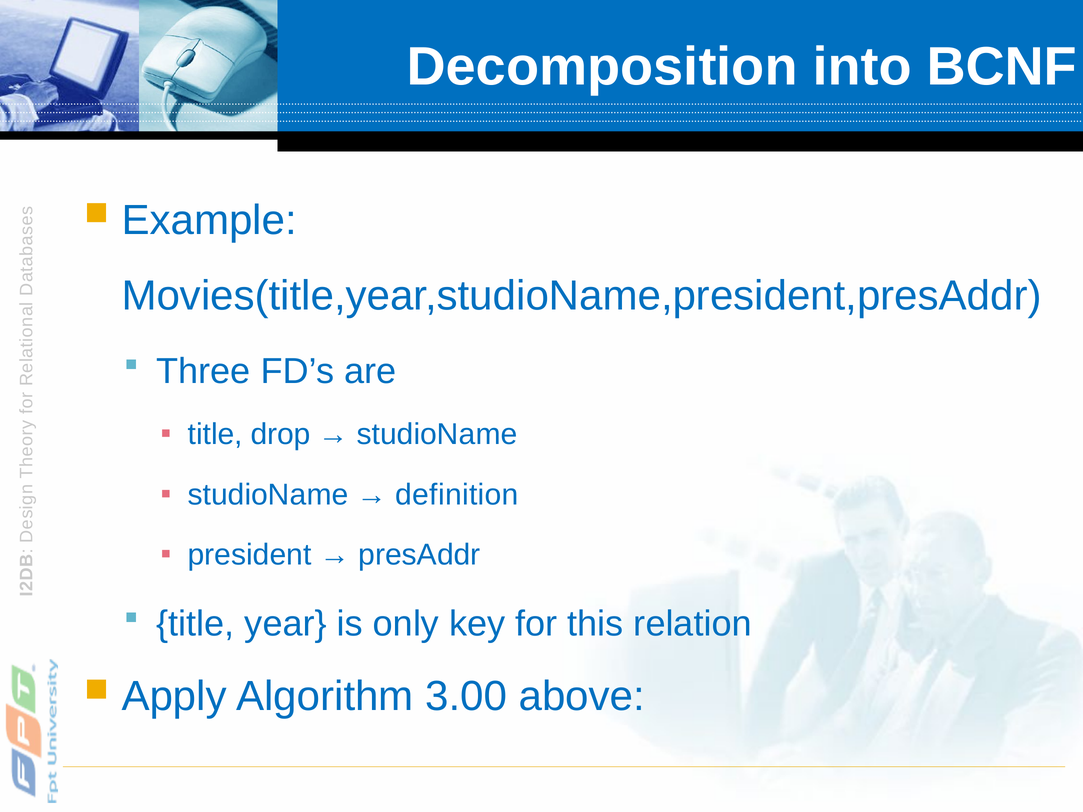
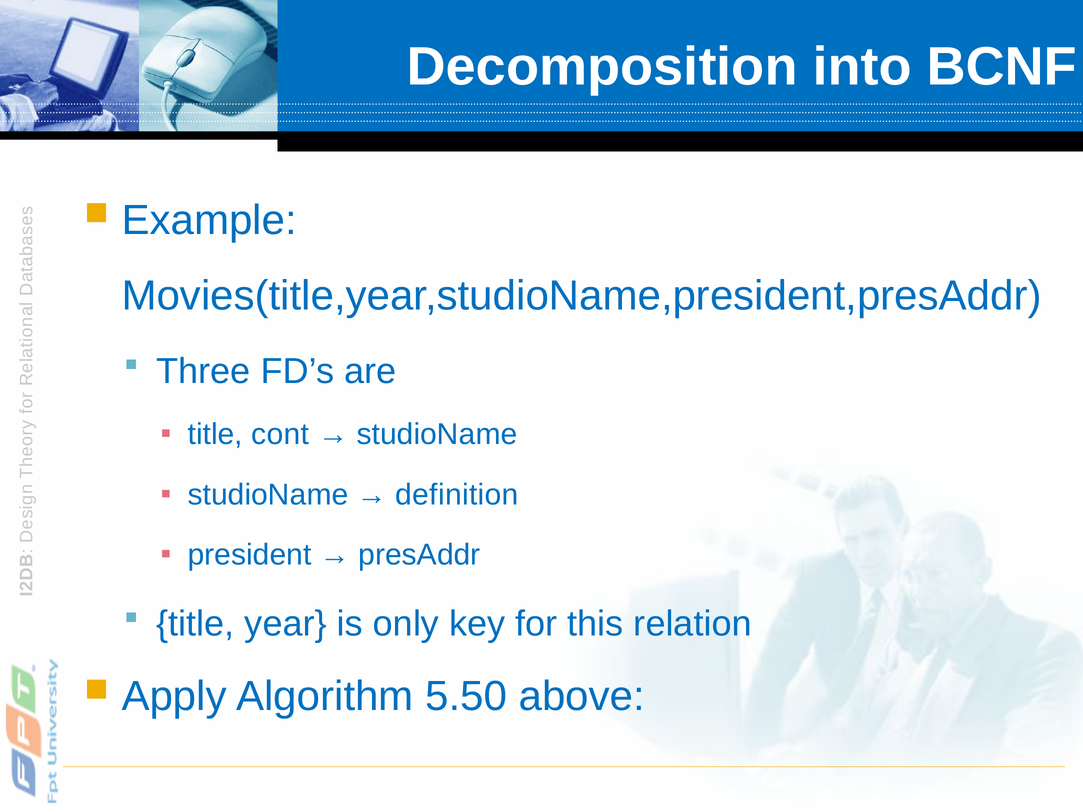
drop: drop -> cont
3.00: 3.00 -> 5.50
